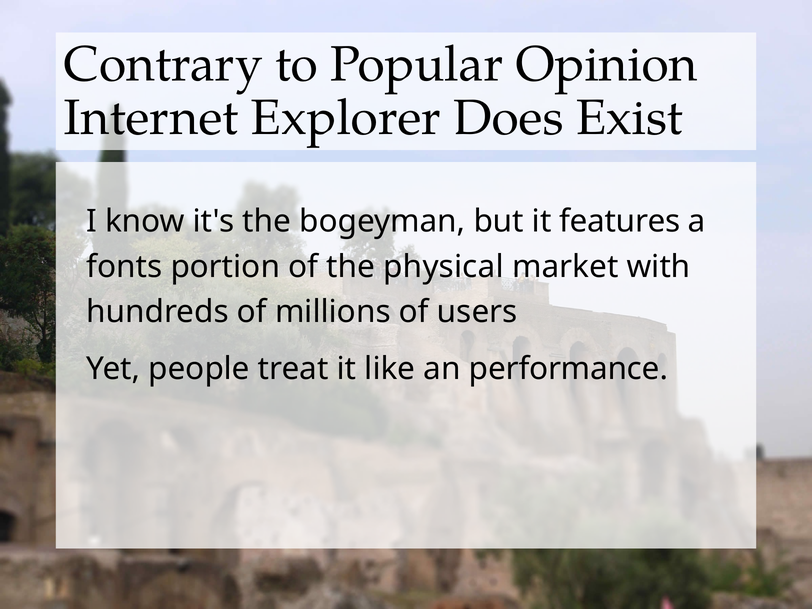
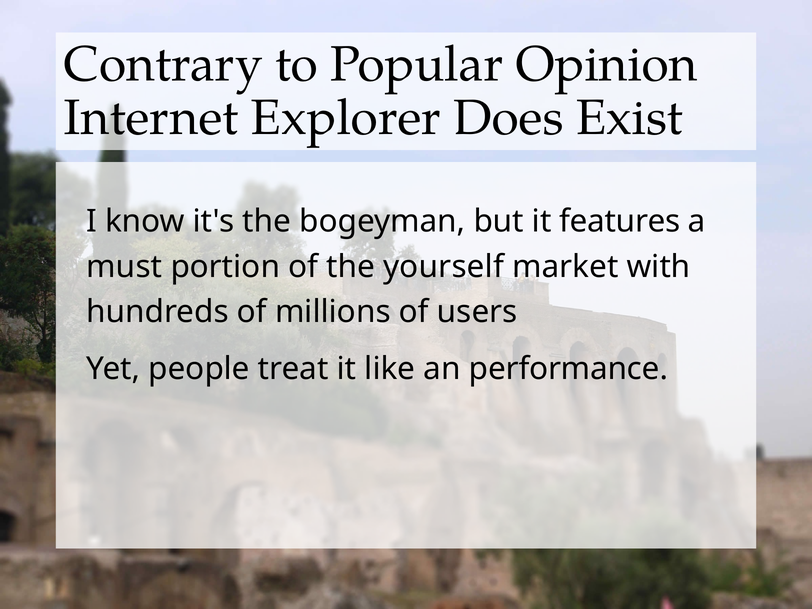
fonts: fonts -> must
physical: physical -> yourself
